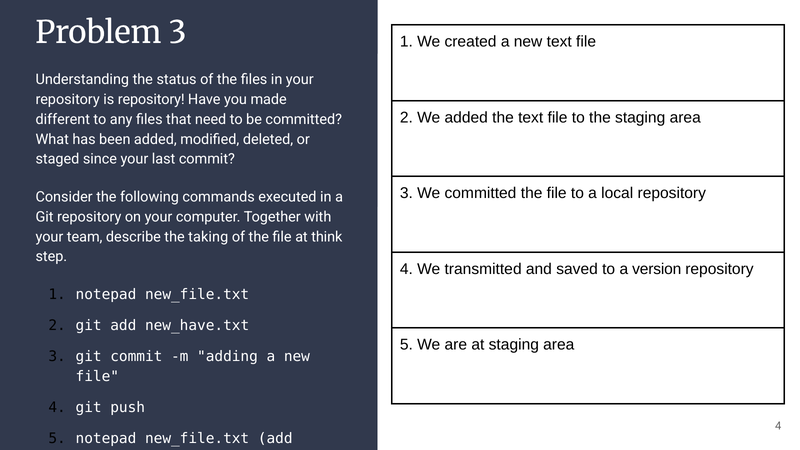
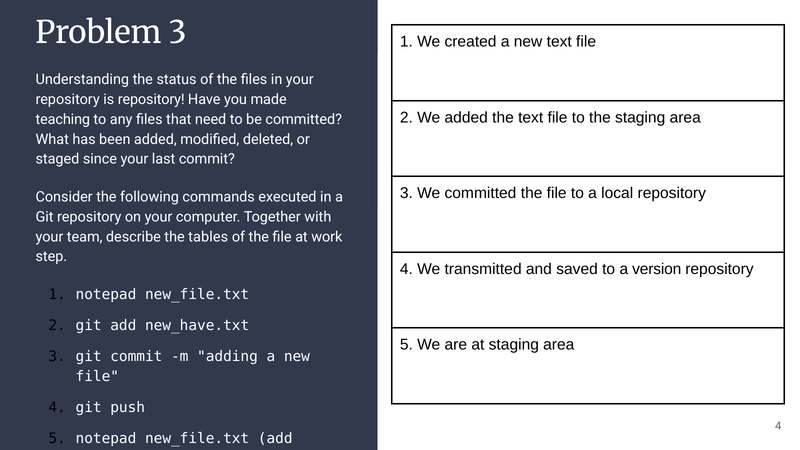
different: different -> teaching
taking: taking -> tables
think: think -> work
